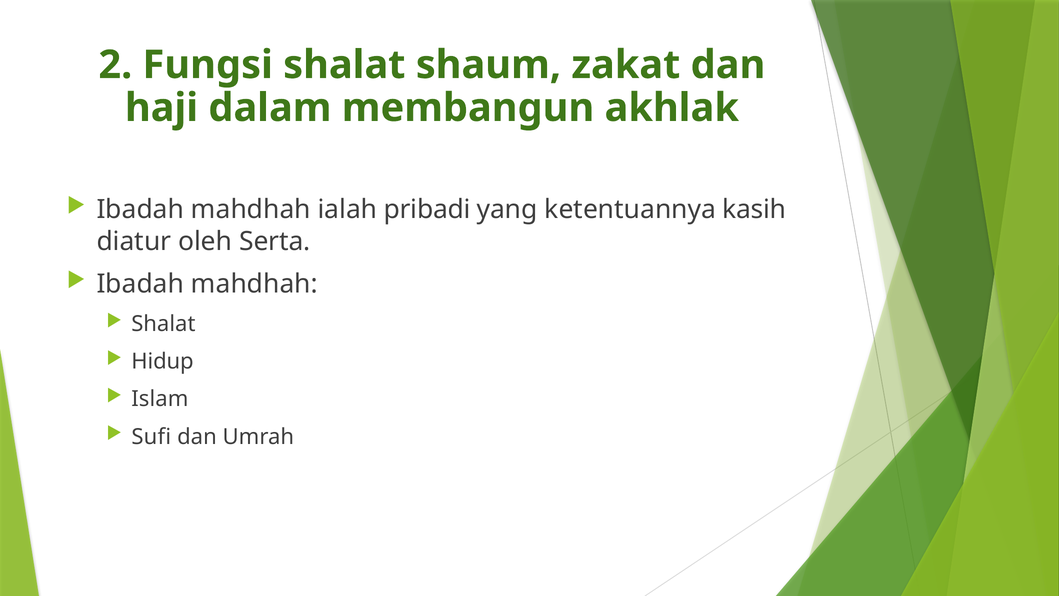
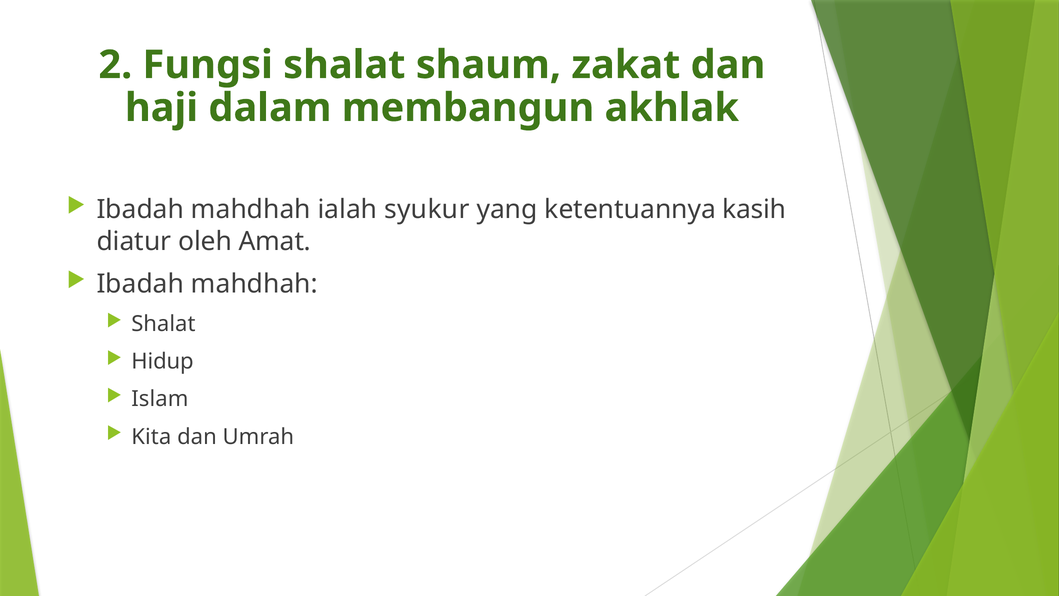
pribadi: pribadi -> syukur
Serta: Serta -> Amat
Sufi: Sufi -> Kita
